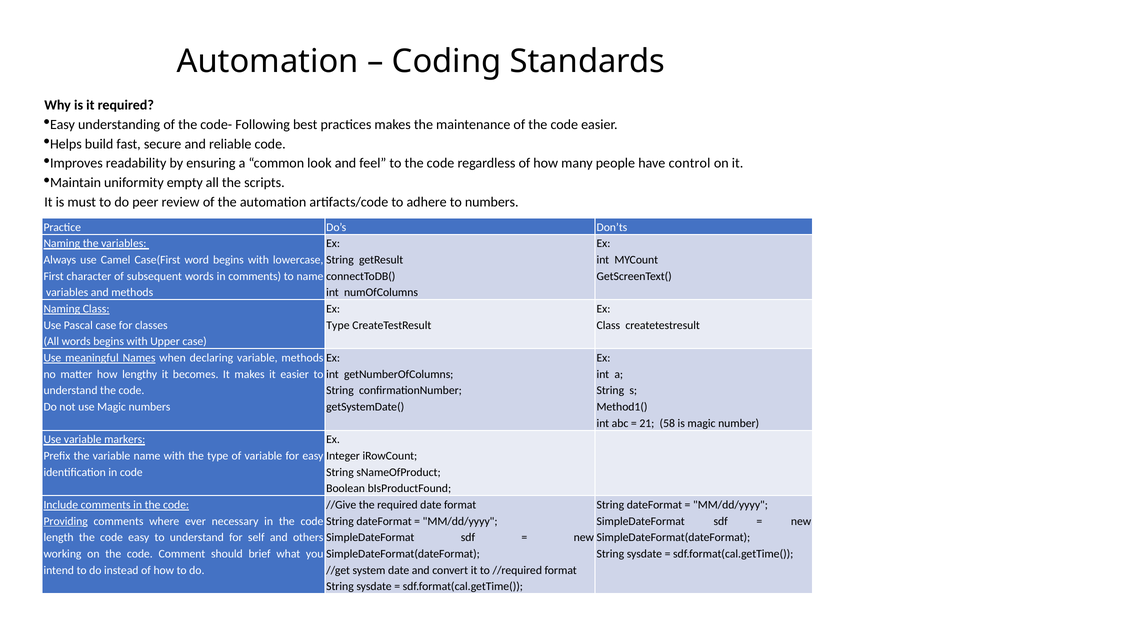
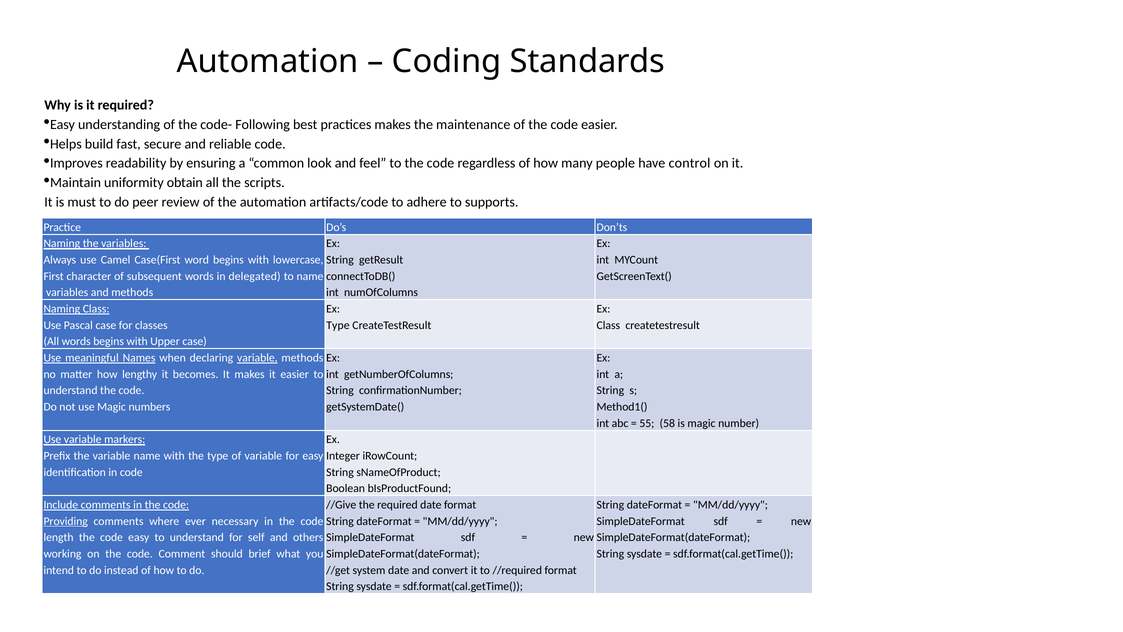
empty: empty -> obtain
to numbers: numbers -> supports
in comments: comments -> delegated
variable at (257, 358) underline: none -> present
21: 21 -> 55
